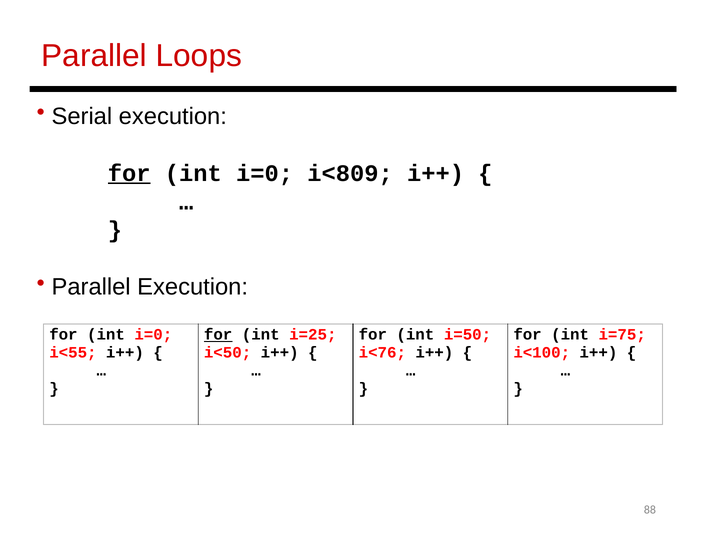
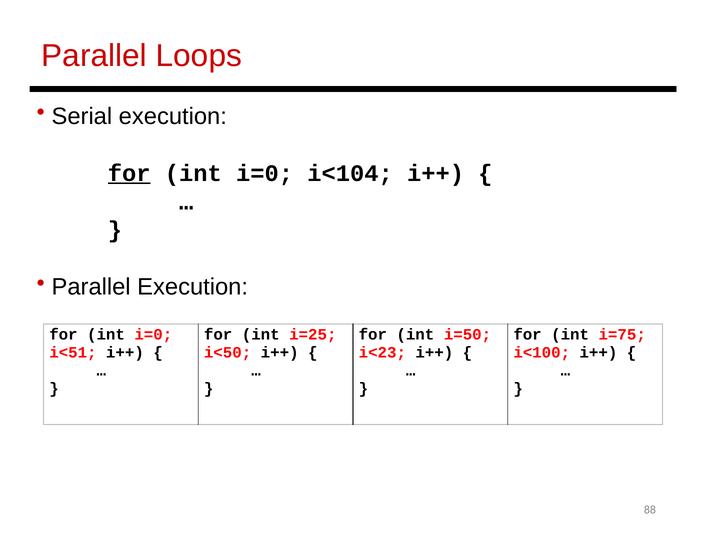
i<809: i<809 -> i<104
for at (218, 335) underline: present -> none
i<55: i<55 -> i<51
i<76: i<76 -> i<23
